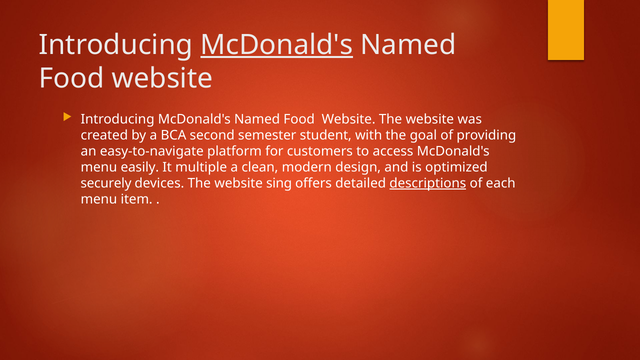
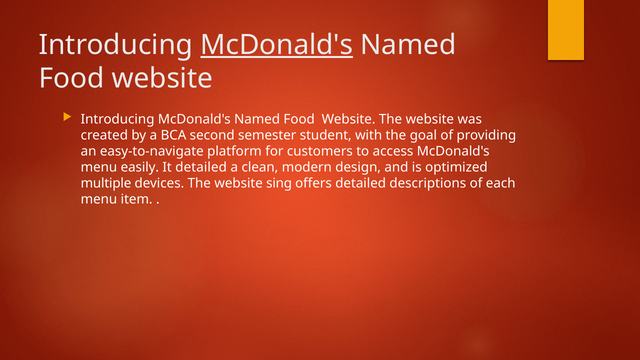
It multiple: multiple -> detailed
securely: securely -> multiple
descriptions underline: present -> none
